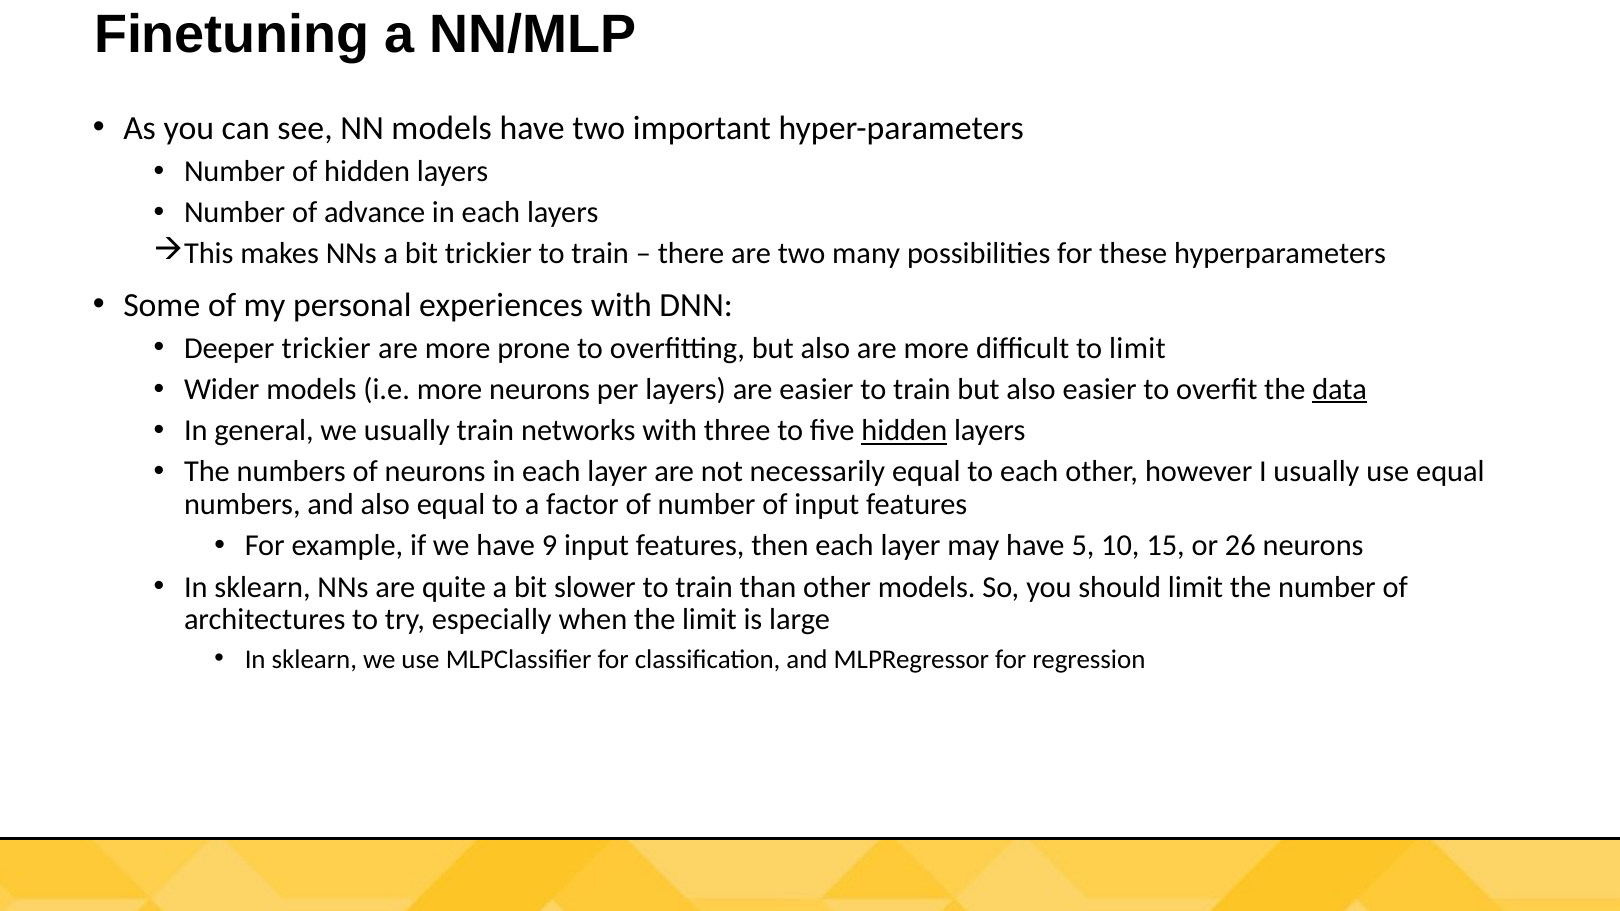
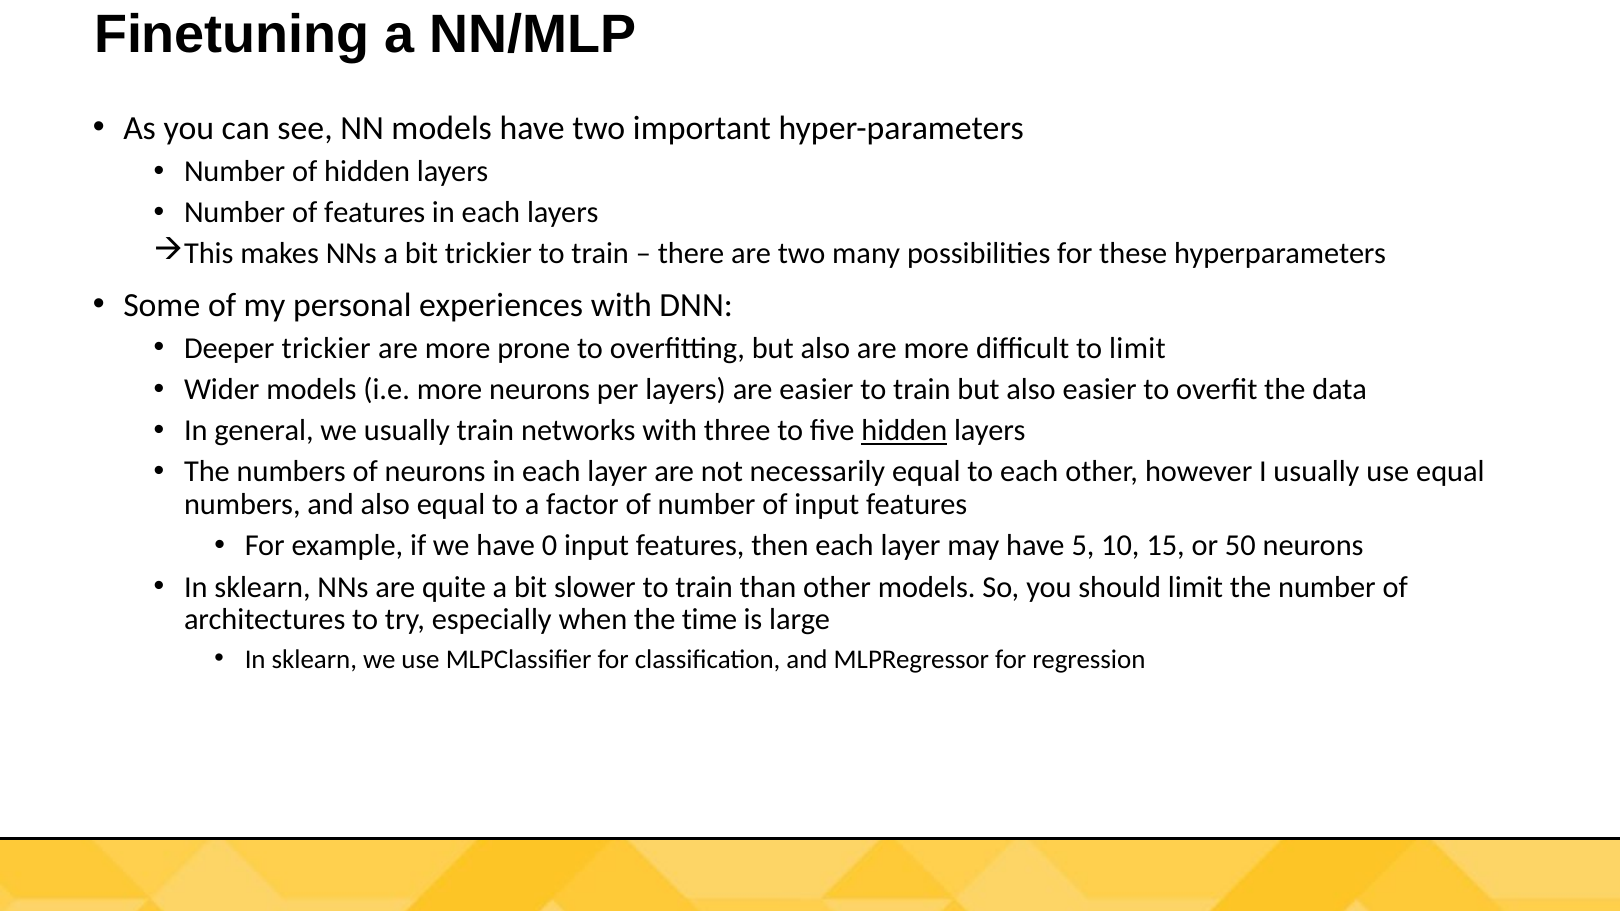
of advance: advance -> features
data underline: present -> none
9: 9 -> 0
26: 26 -> 50
the limit: limit -> time
